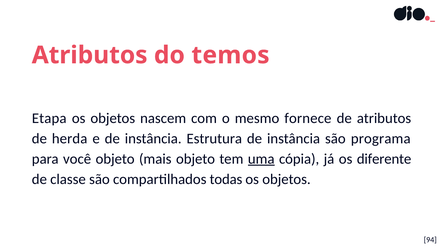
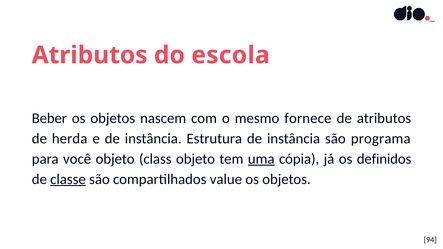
temos: temos -> escola
Etapa: Etapa -> Beber
mais: mais -> class
diferente: diferente -> definidos
classe underline: none -> present
todas: todas -> value
